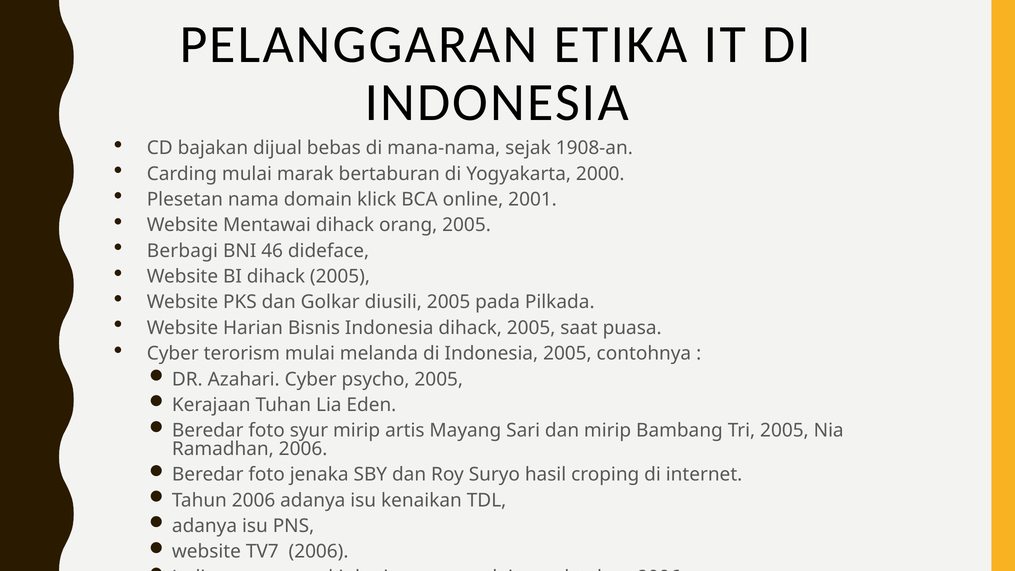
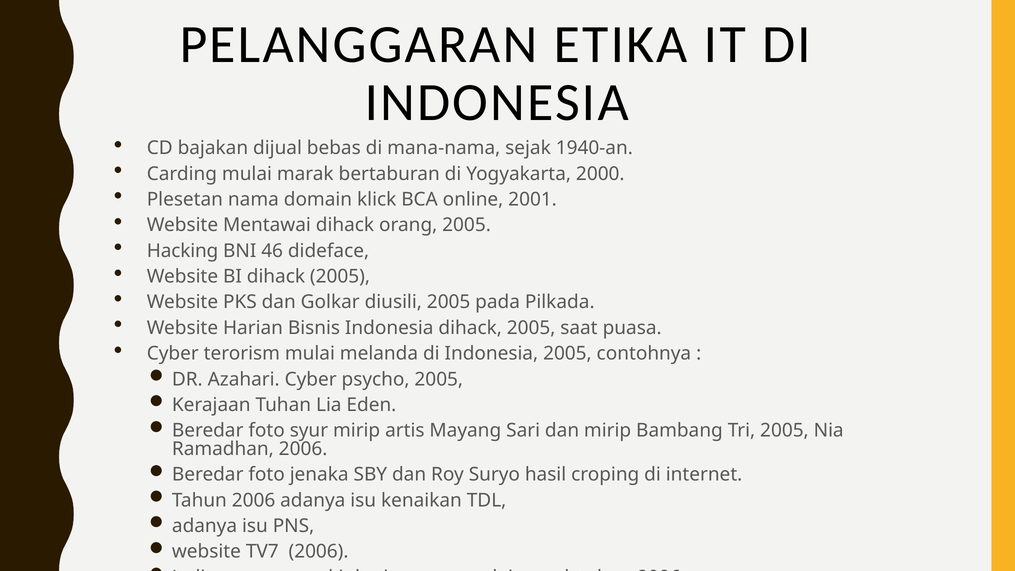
1908-an: 1908-an -> 1940-an
Berbagi: Berbagi -> Hacking
